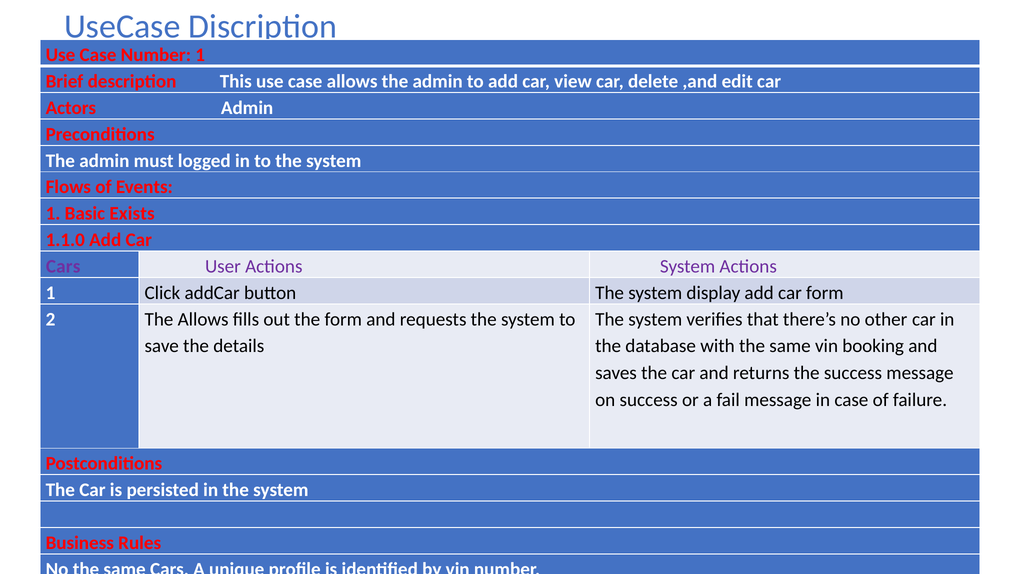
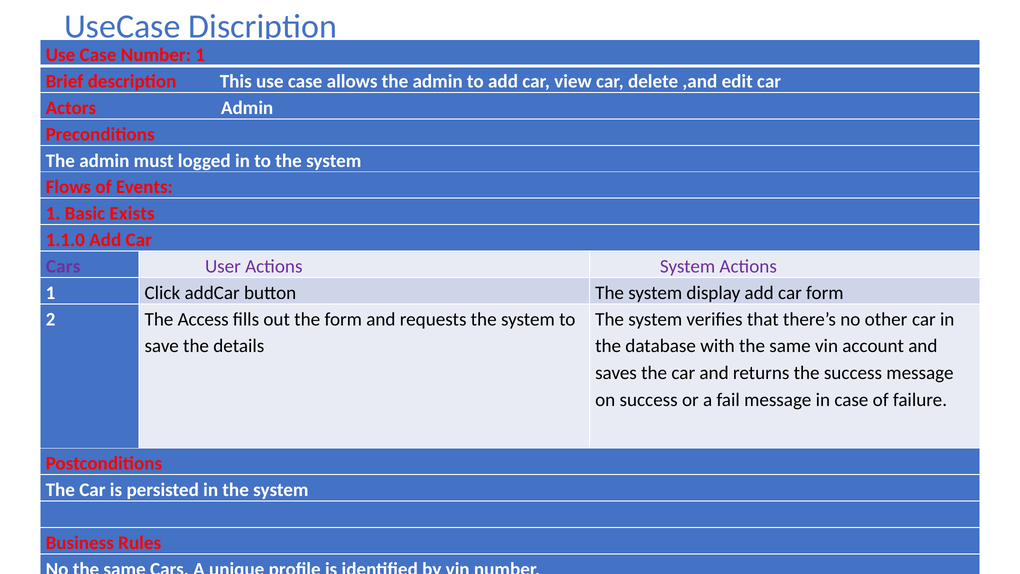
The Allows: Allows -> Access
booking: booking -> account
